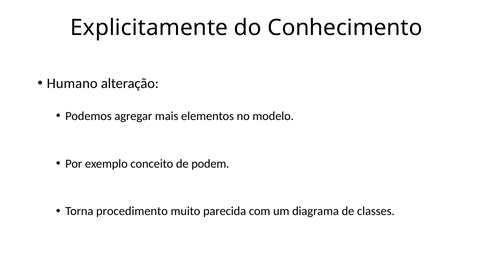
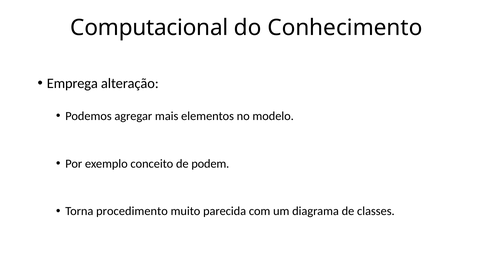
Explicitamente: Explicitamente -> Computacional
Humano: Humano -> Emprega
